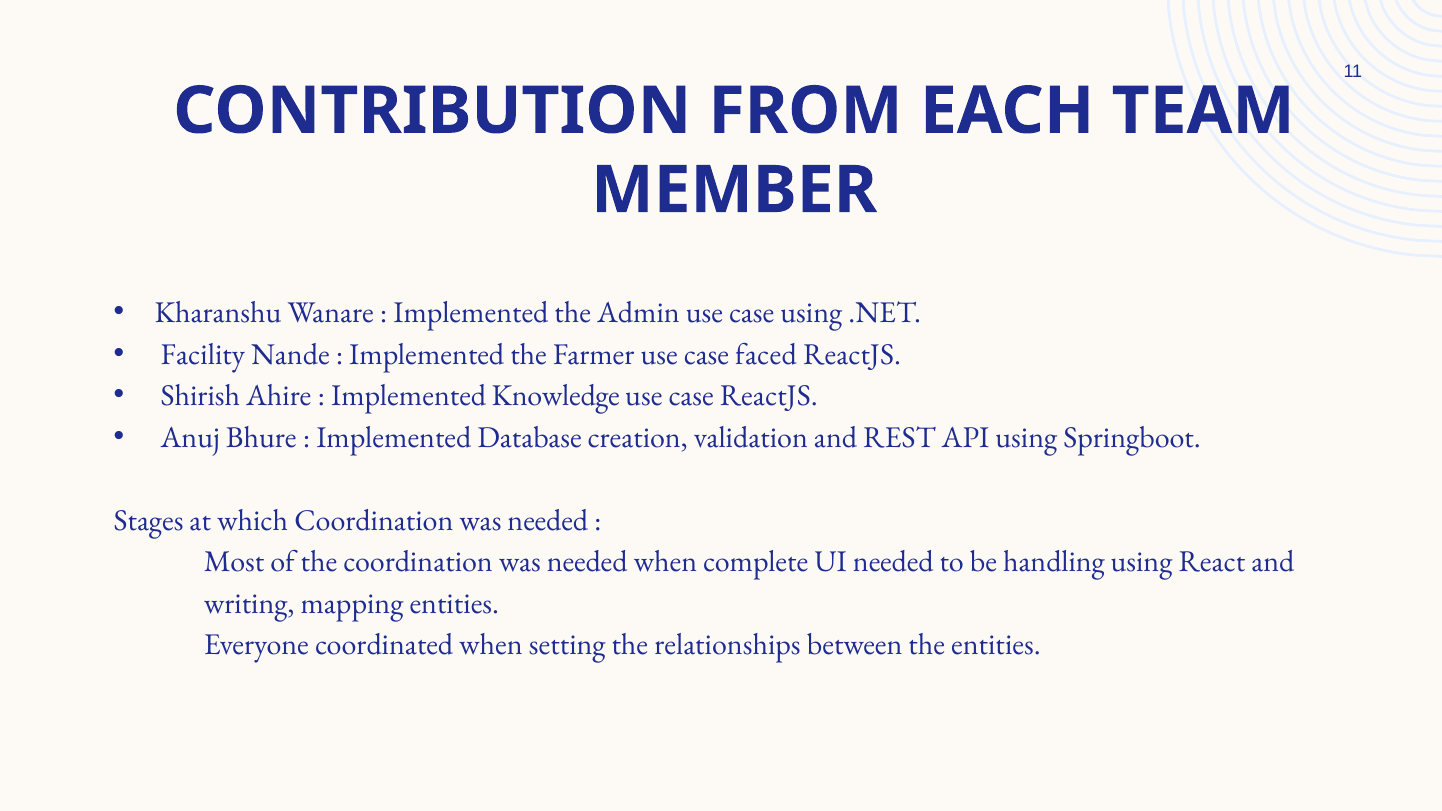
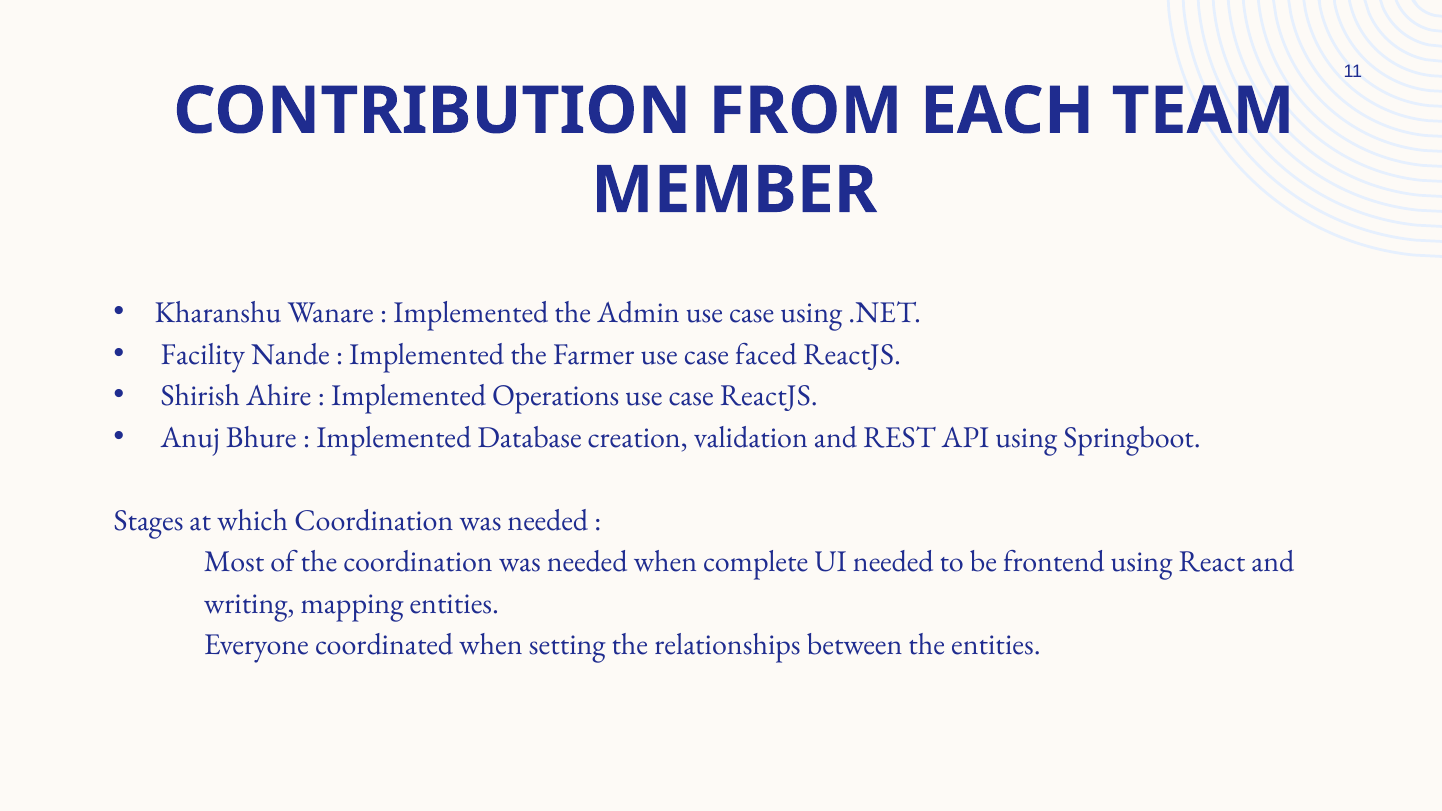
Knowledge: Knowledge -> Operations
handling: handling -> frontend
